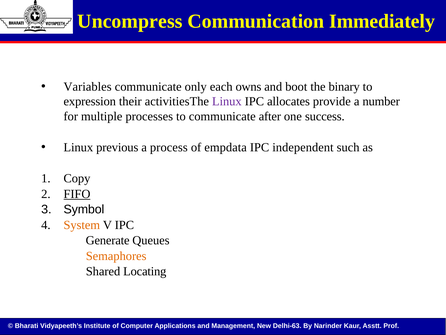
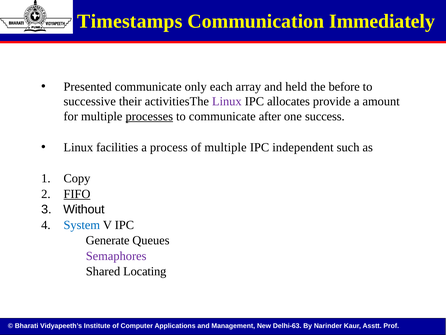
Uncompress: Uncompress -> Timestamps
Variables: Variables -> Presented
owns: owns -> array
boot: boot -> held
binary: binary -> before
expression: expression -> successive
number: number -> amount
processes underline: none -> present
previous: previous -> facilities
of empdata: empdata -> multiple
Symbol: Symbol -> Without
System colour: orange -> blue
Semaphores colour: orange -> purple
